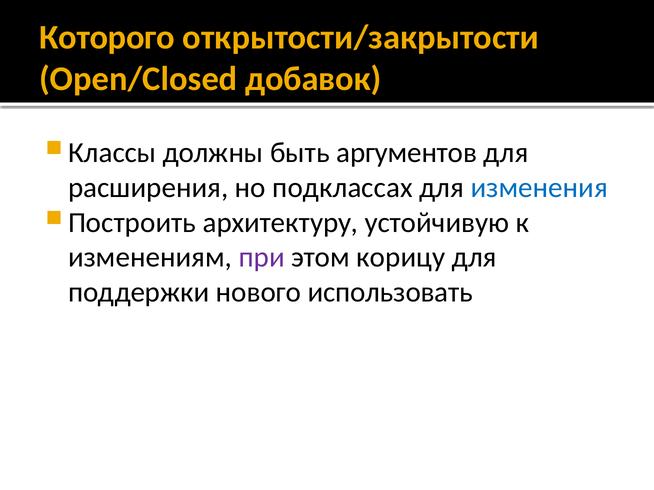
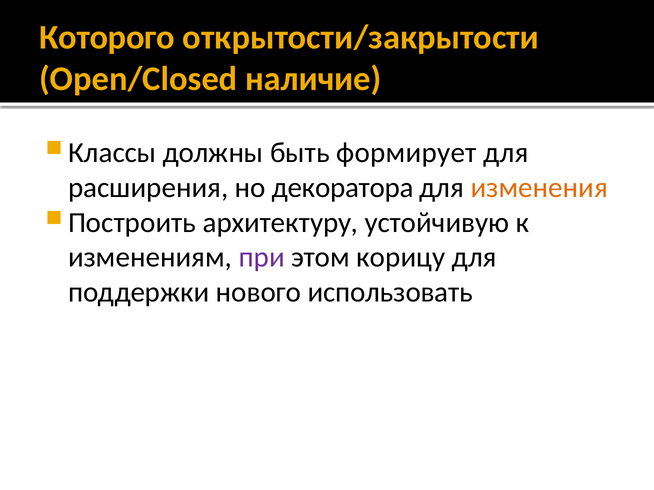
добавок: добавок -> наличие
аргументов: аргументов -> формирует
подклассах: подклассах -> декоратора
изменения colour: blue -> orange
